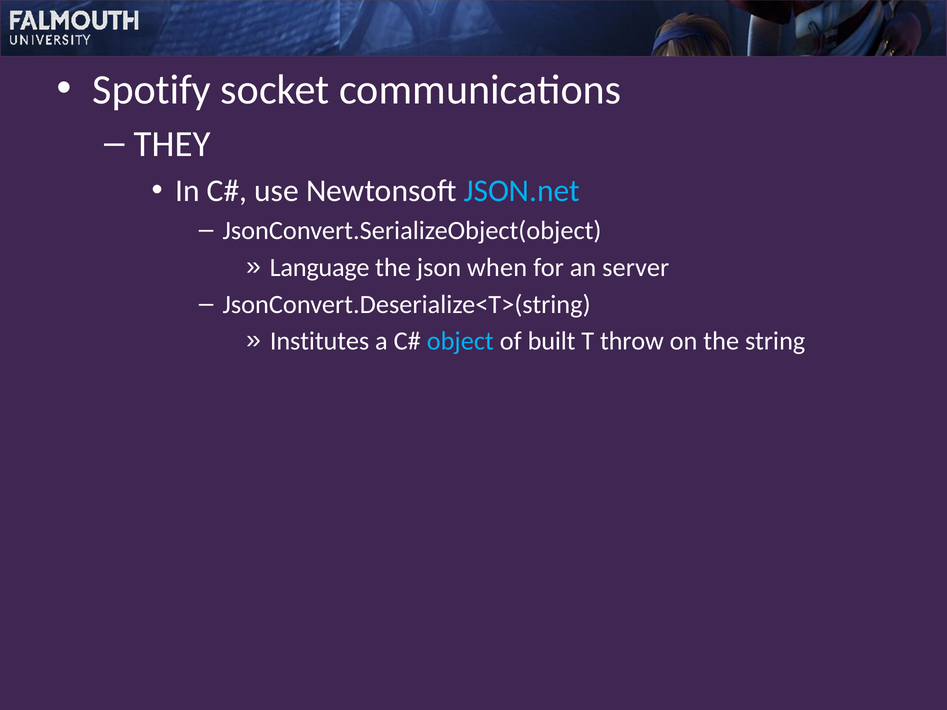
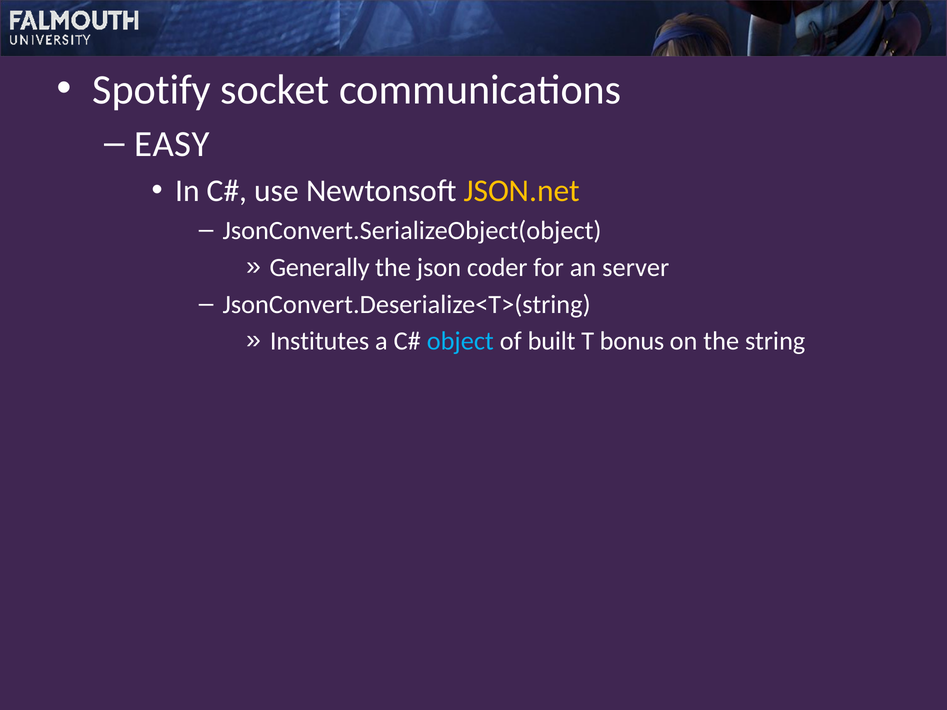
THEY: THEY -> EASY
JSON.net colour: light blue -> yellow
Language: Language -> Generally
when: when -> coder
throw: throw -> bonus
